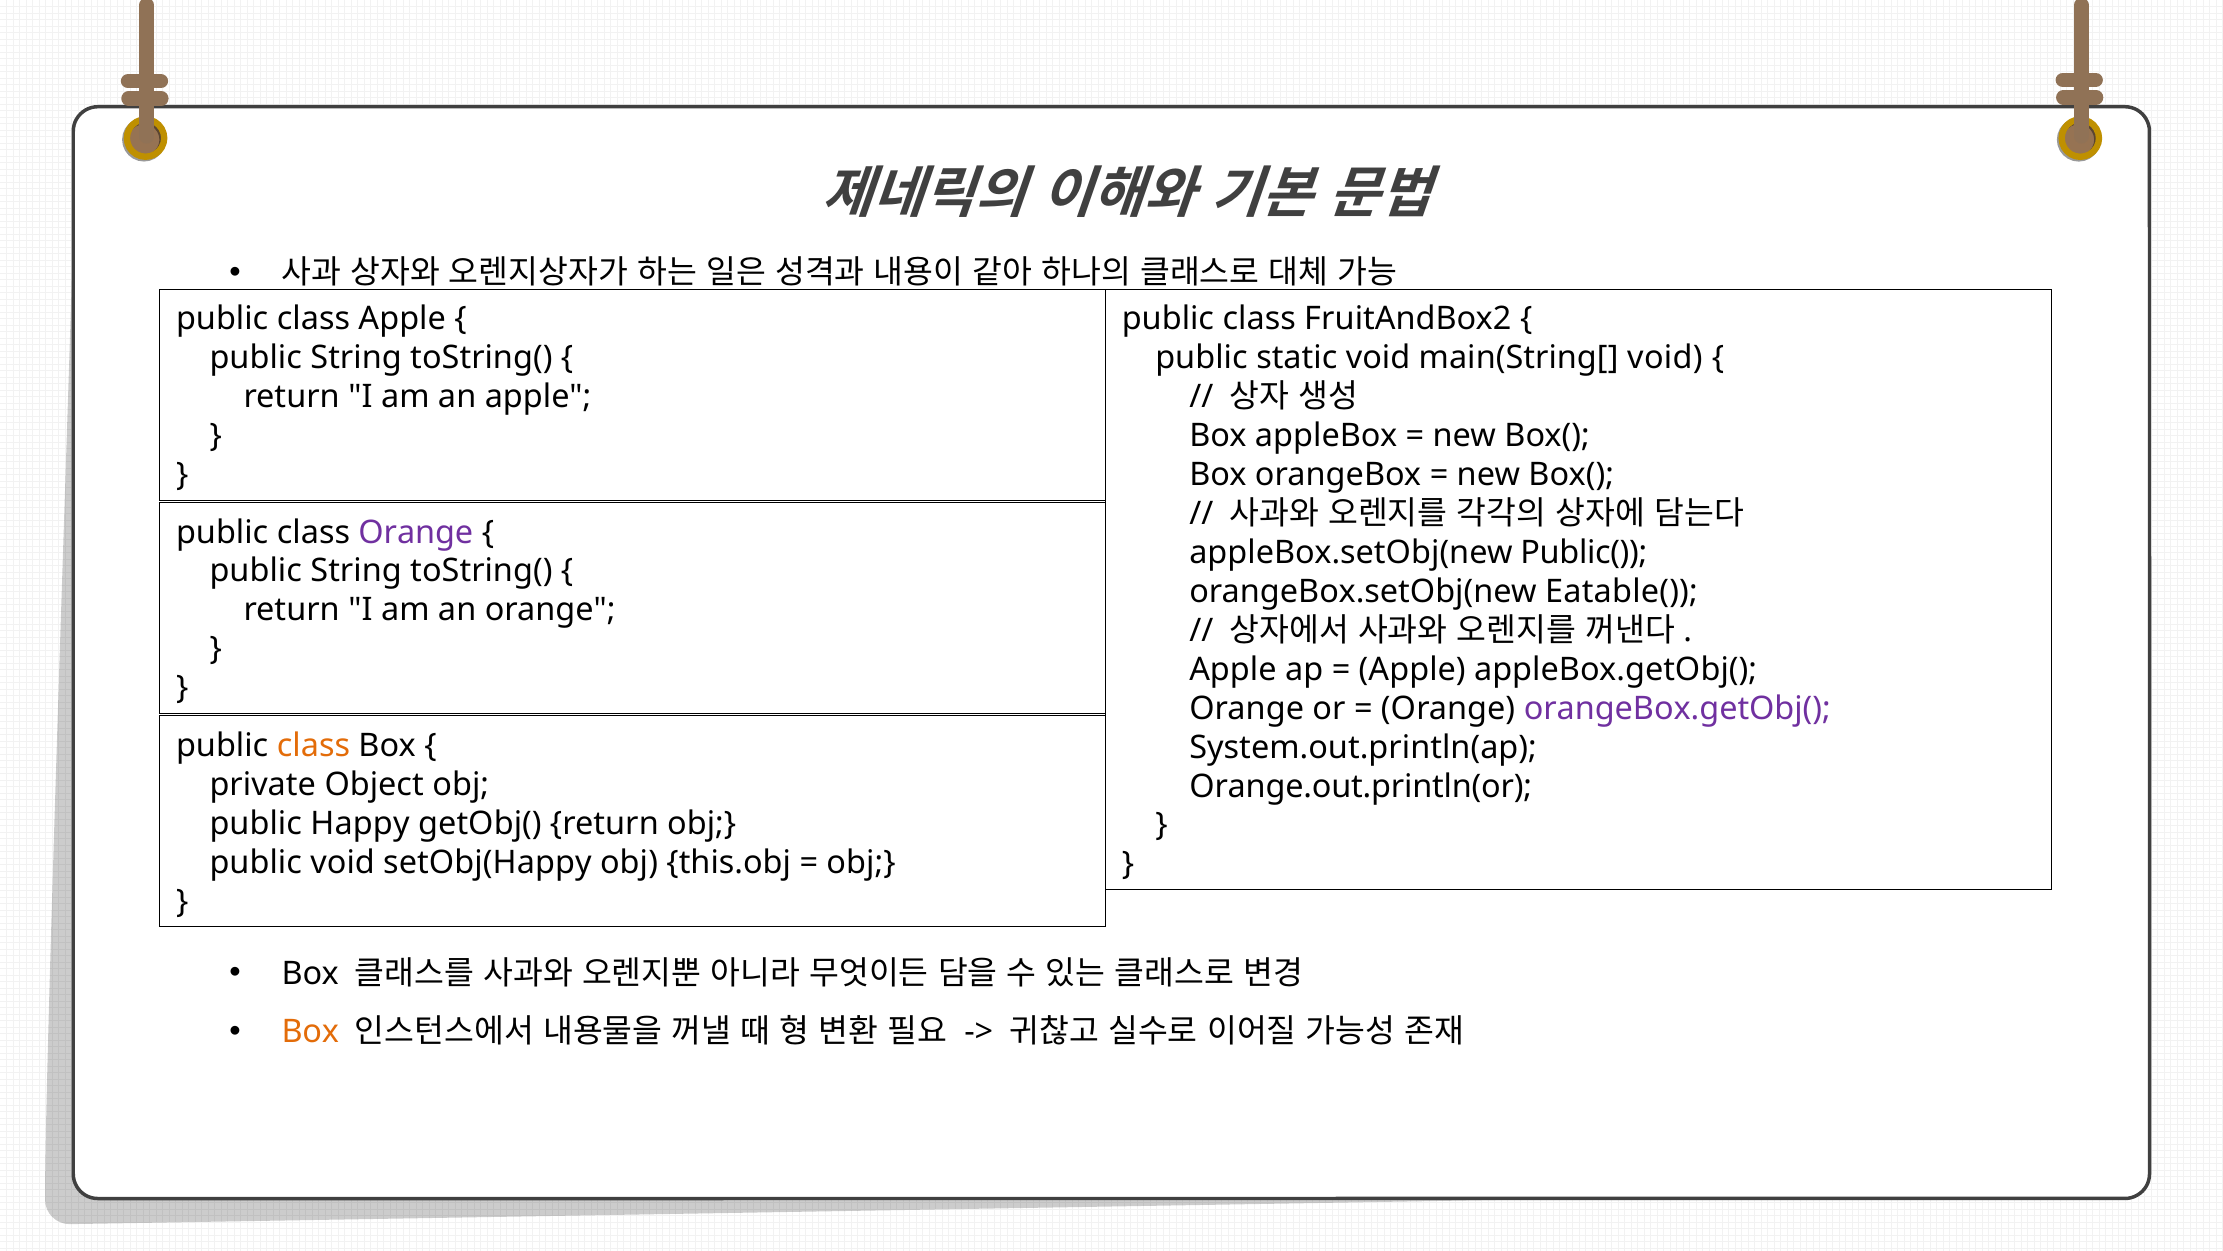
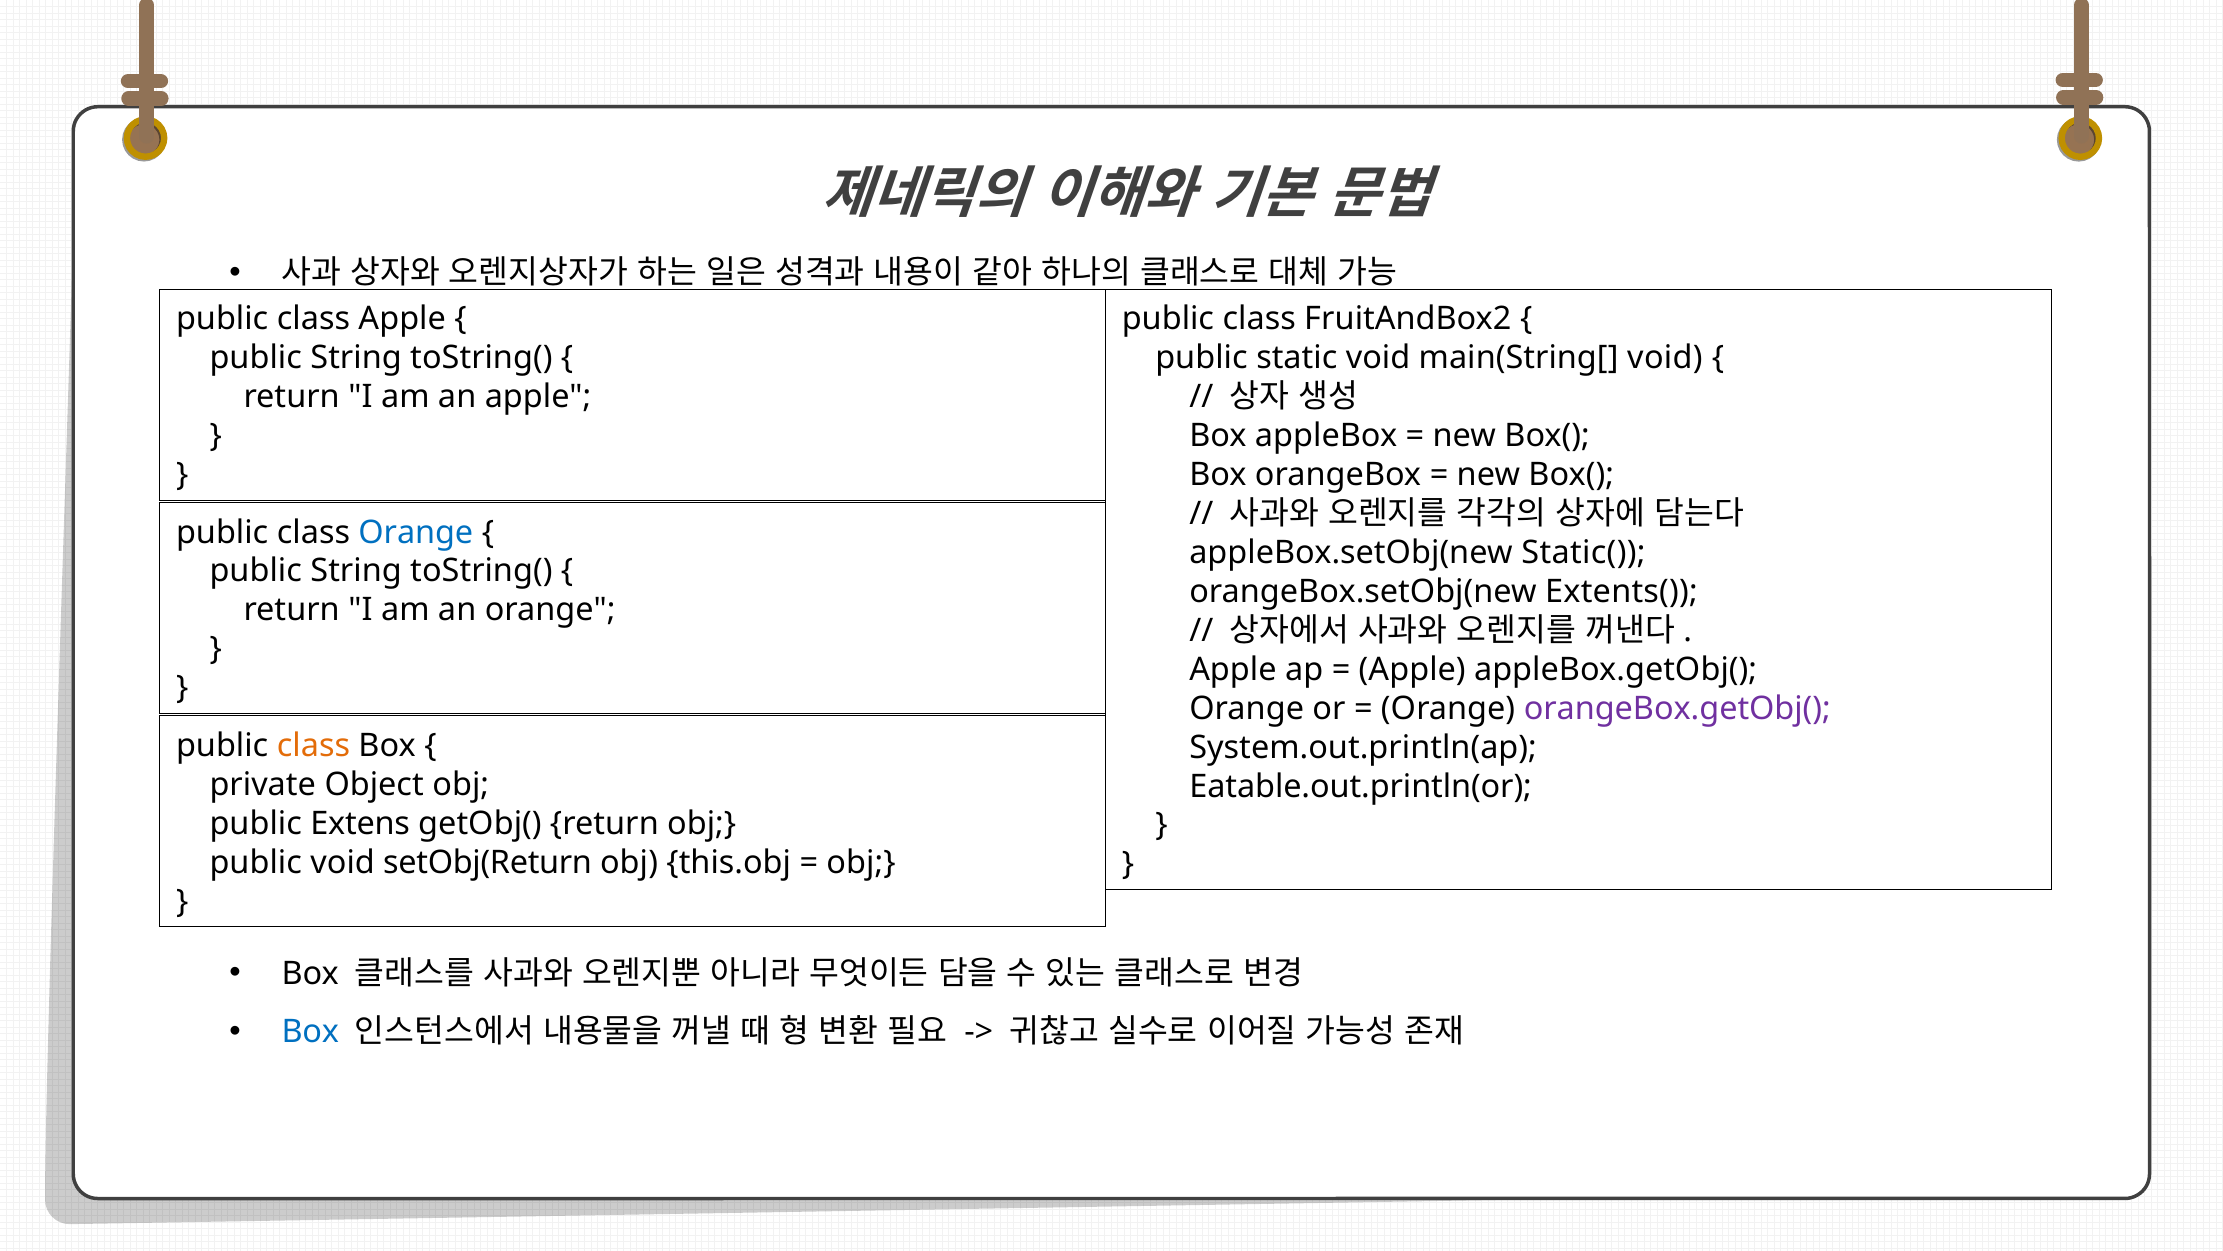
Orange at (416, 532) colour: purple -> blue
Public(: Public( -> Static(
Eatable(: Eatable( -> Extents(
Orange.out.println(or: Orange.out.println(or -> Eatable.out.println(or
Happy: Happy -> Extens
setObj(Happy: setObj(Happy -> setObj(Return
Box at (310, 1032) colour: orange -> blue
